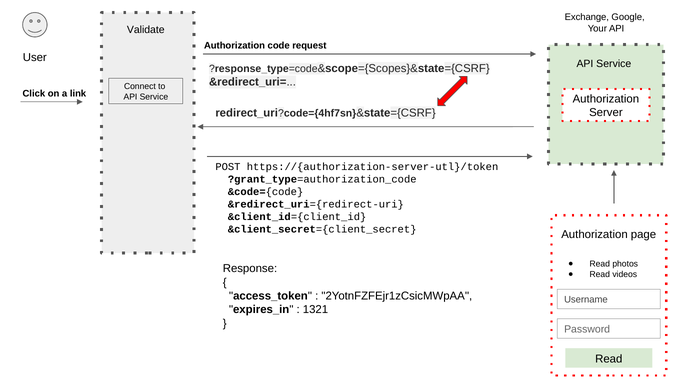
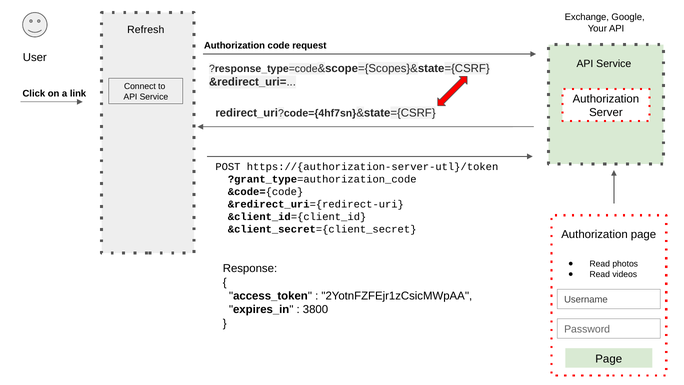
Validate: Validate -> Refresh
1321: 1321 -> 3800
Read at (609, 359): Read -> Page
